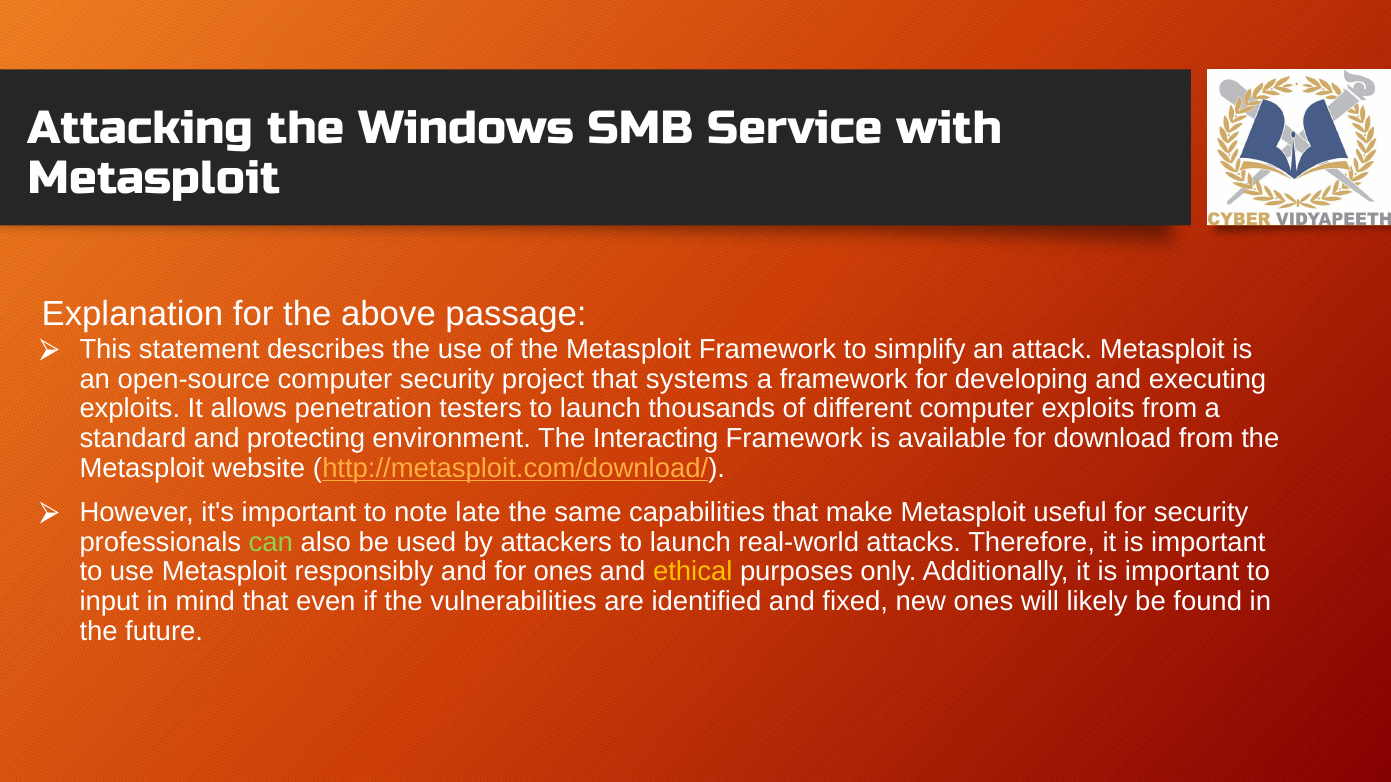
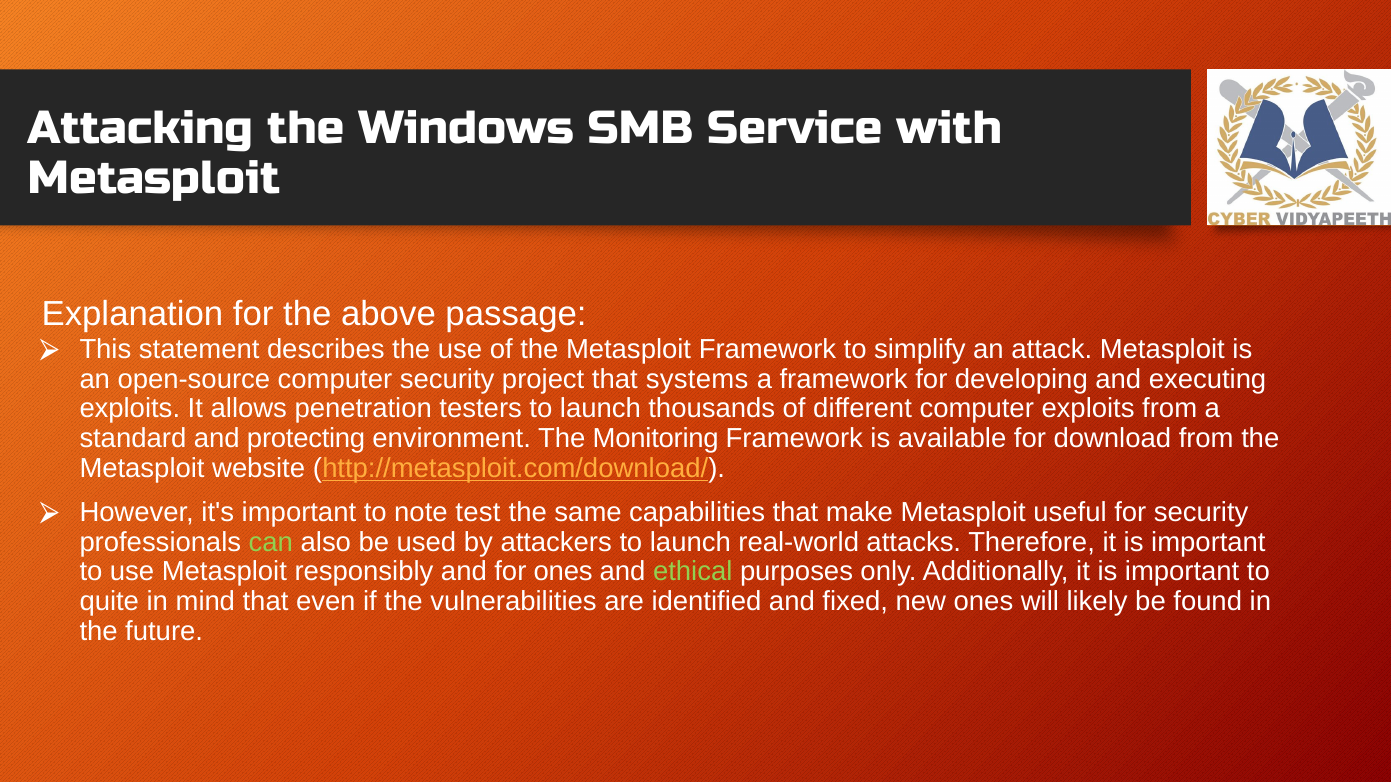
Interacting: Interacting -> Monitoring
late: late -> test
ethical colour: yellow -> light green
input: input -> quite
